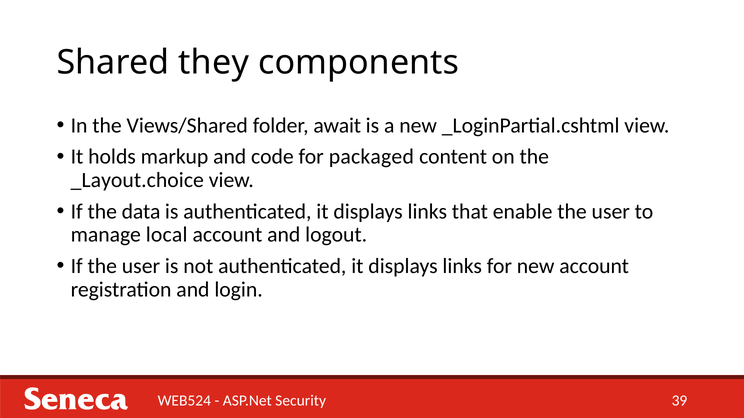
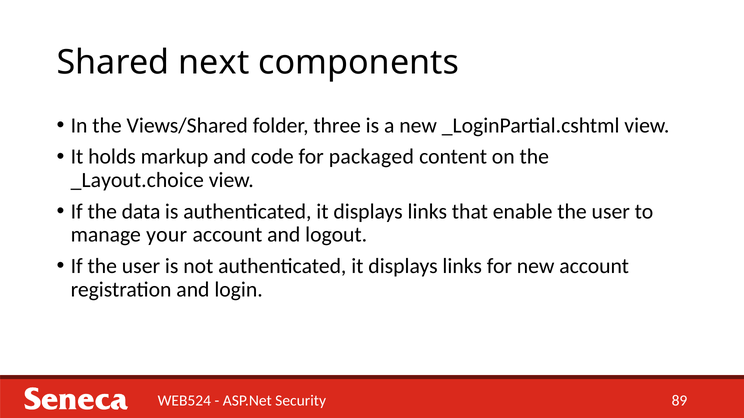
they: they -> next
await: await -> three
local: local -> your
39: 39 -> 89
